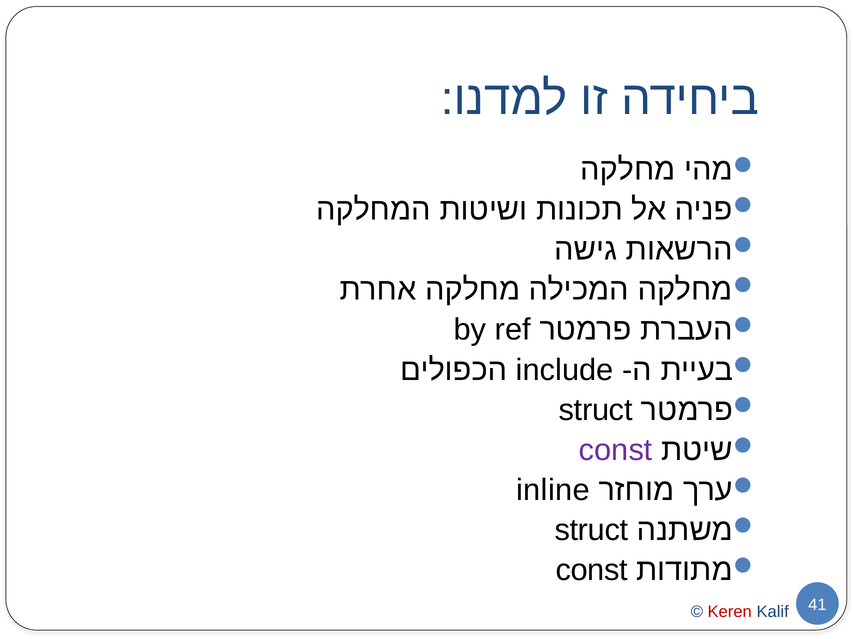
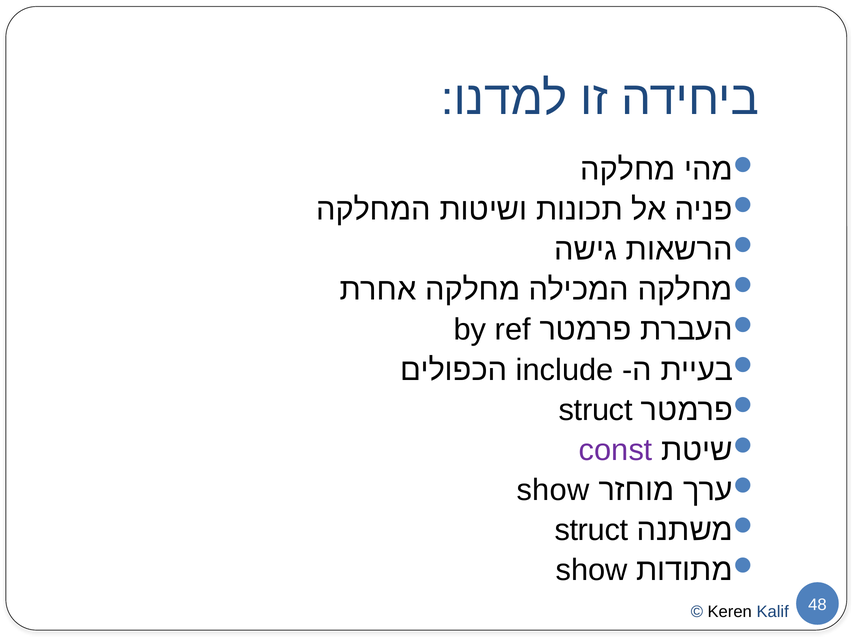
inline at (553, 490): inline -> show
const at (592, 571): const -> show
Keren colour: red -> black
41: 41 -> 48
